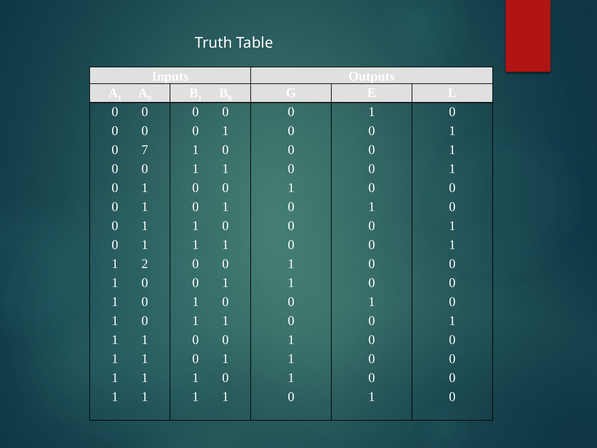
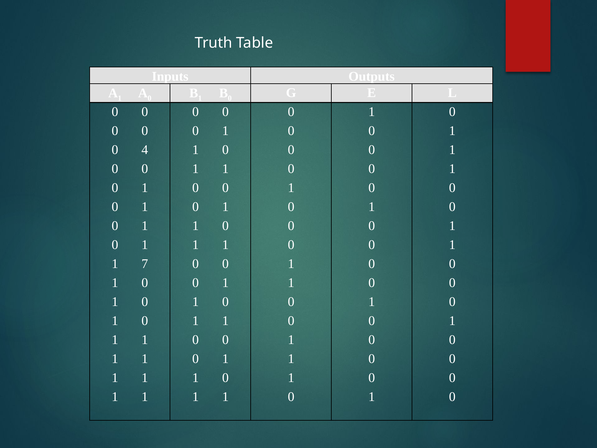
7: 7 -> 4
2: 2 -> 7
